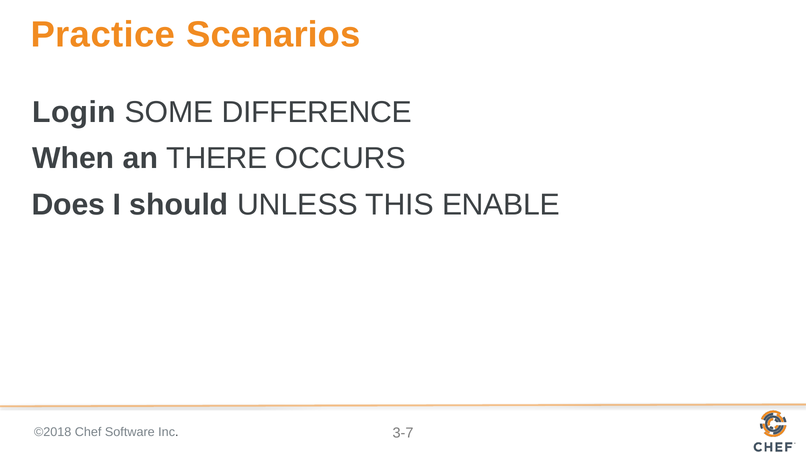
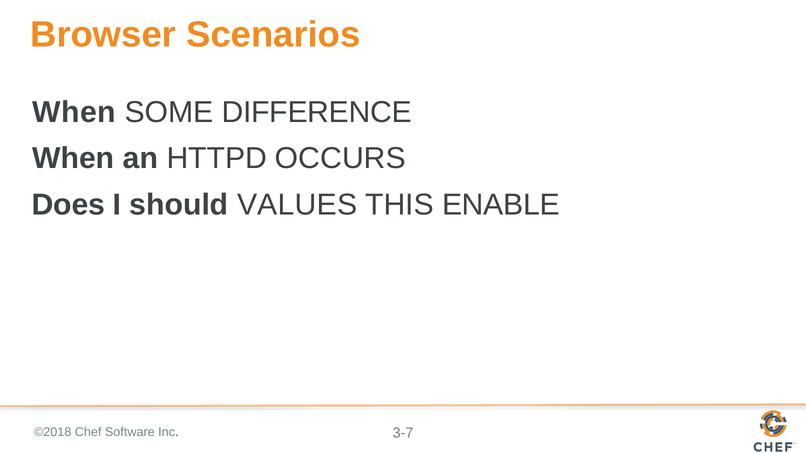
Practice: Practice -> Browser
Login at (74, 112): Login -> When
THERE: THERE -> HTTPD
UNLESS: UNLESS -> VALUES
